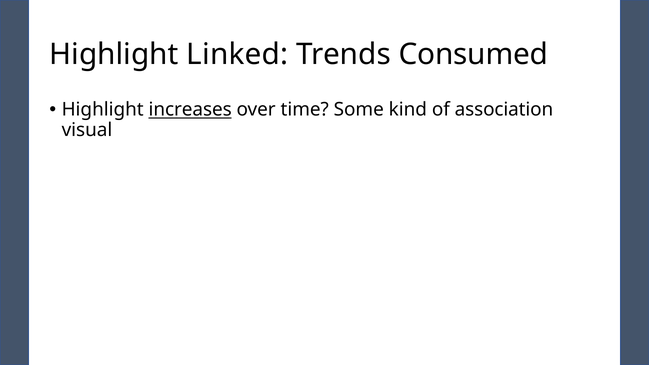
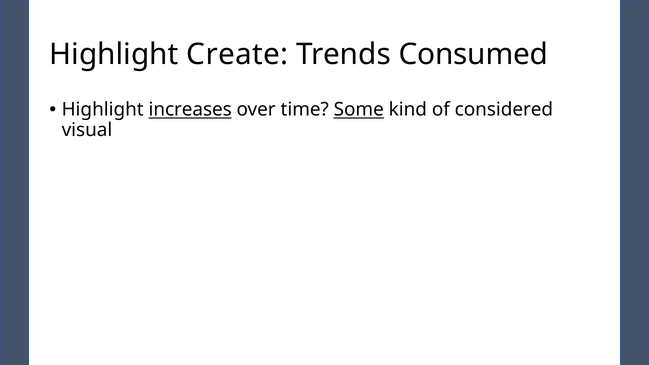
Linked: Linked -> Create
Some underline: none -> present
association: association -> considered
